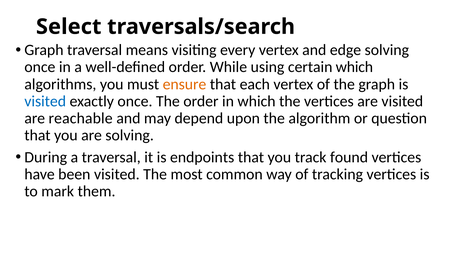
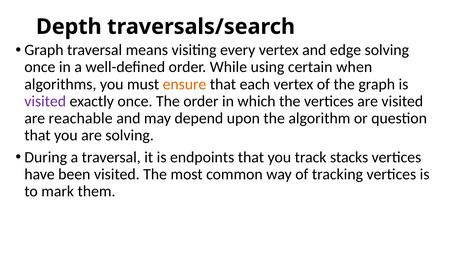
Select: Select -> Depth
certain which: which -> when
visited at (45, 101) colour: blue -> purple
found: found -> stacks
